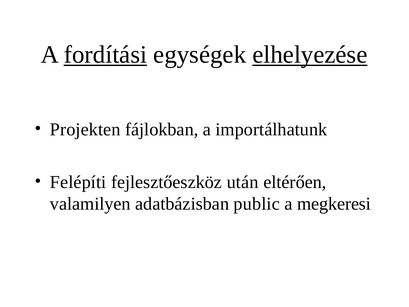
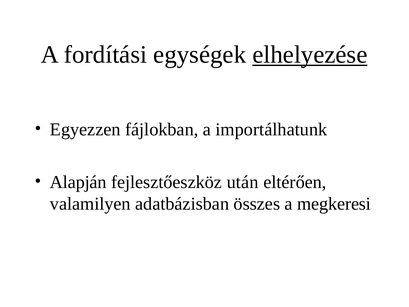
fordítási underline: present -> none
Projekten: Projekten -> Egyezzen
Felépíti: Felépíti -> Alapján
public: public -> összes
